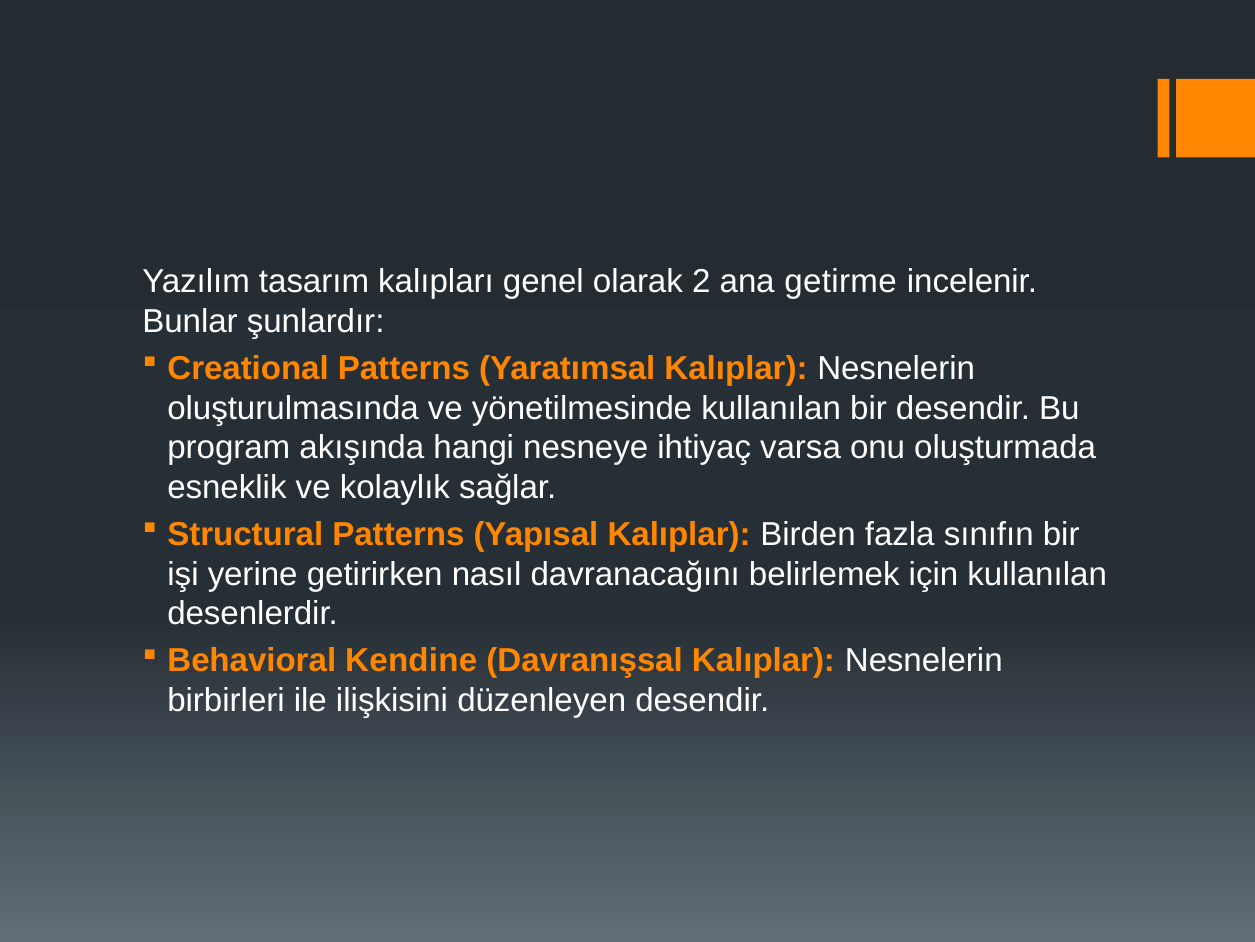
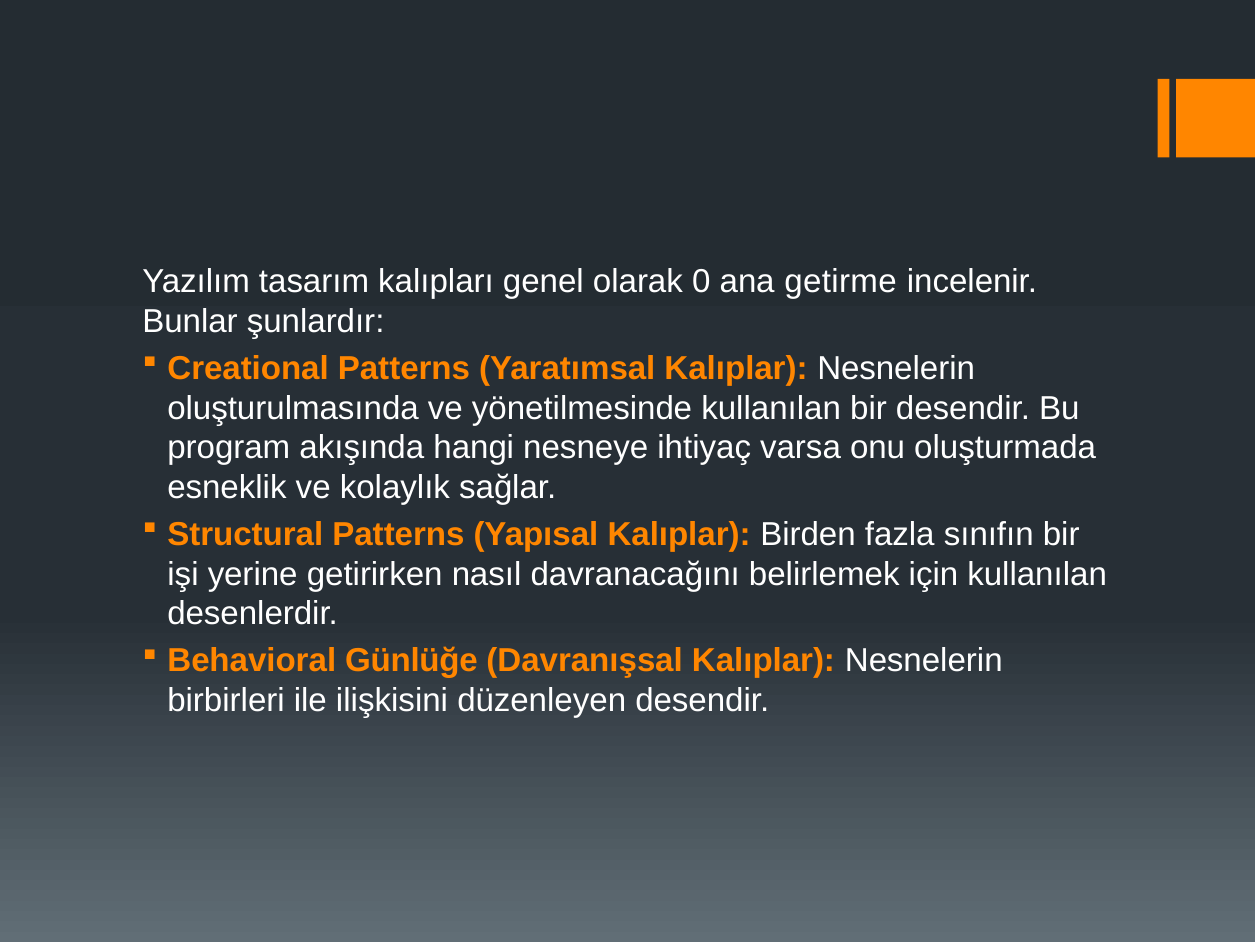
2: 2 -> 0
Kendine: Kendine -> Günlüğe
